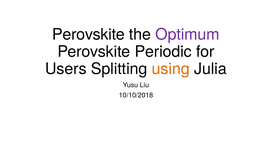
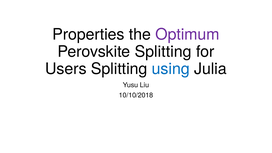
Perovskite at (88, 35): Perovskite -> Properties
Perovskite Periodic: Periodic -> Splitting
using colour: orange -> blue
